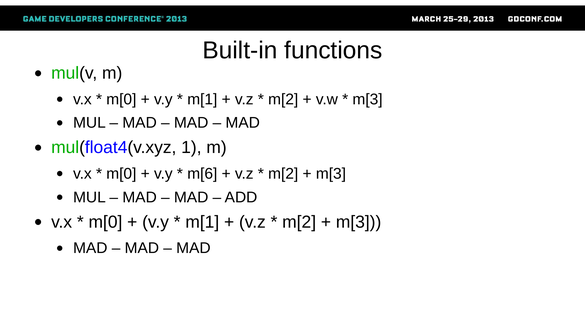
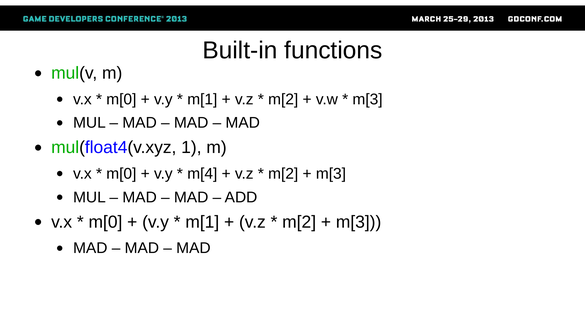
m[6: m[6 -> m[4
